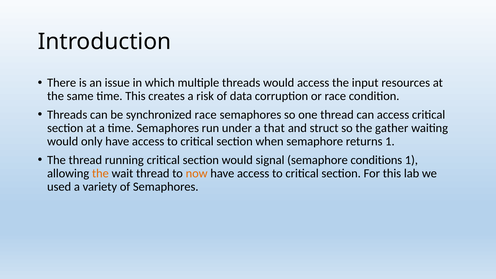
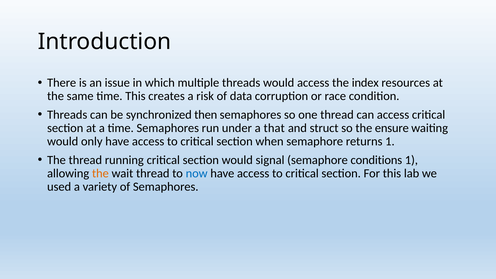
input: input -> index
synchronized race: race -> then
gather: gather -> ensure
now colour: orange -> blue
